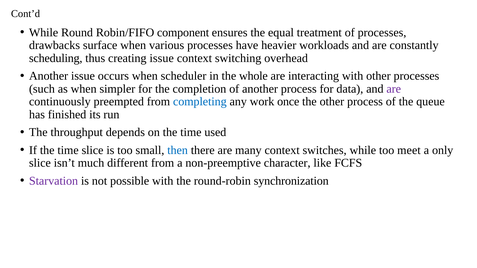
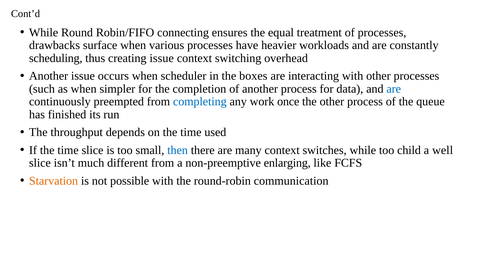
component: component -> connecting
whole: whole -> boxes
are at (394, 89) colour: purple -> blue
meet: meet -> child
only: only -> well
character: character -> enlarging
Starvation colour: purple -> orange
synchronization: synchronization -> communication
